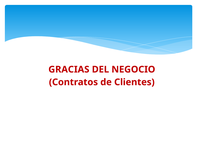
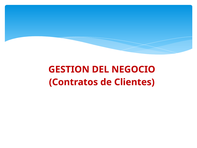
GRACIAS: GRACIAS -> GESTION
